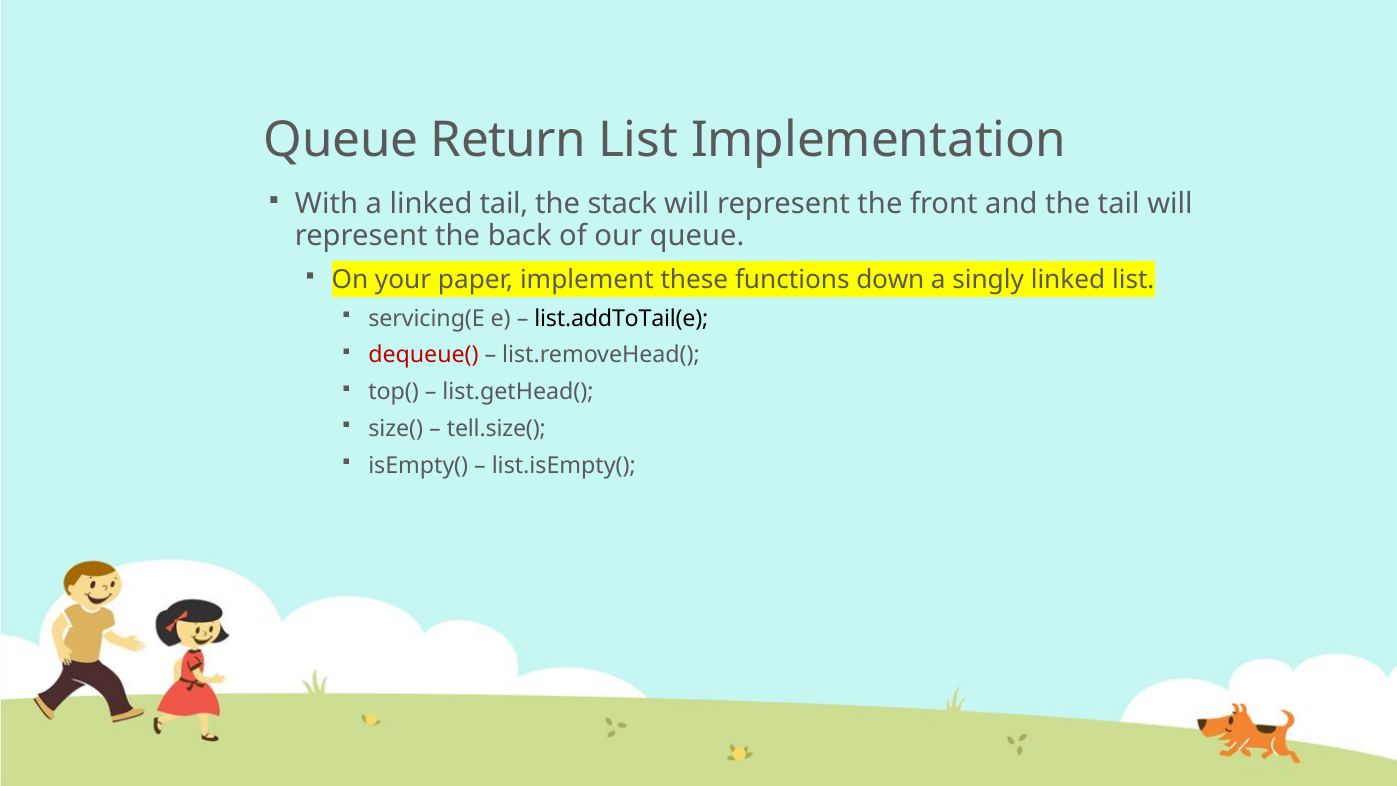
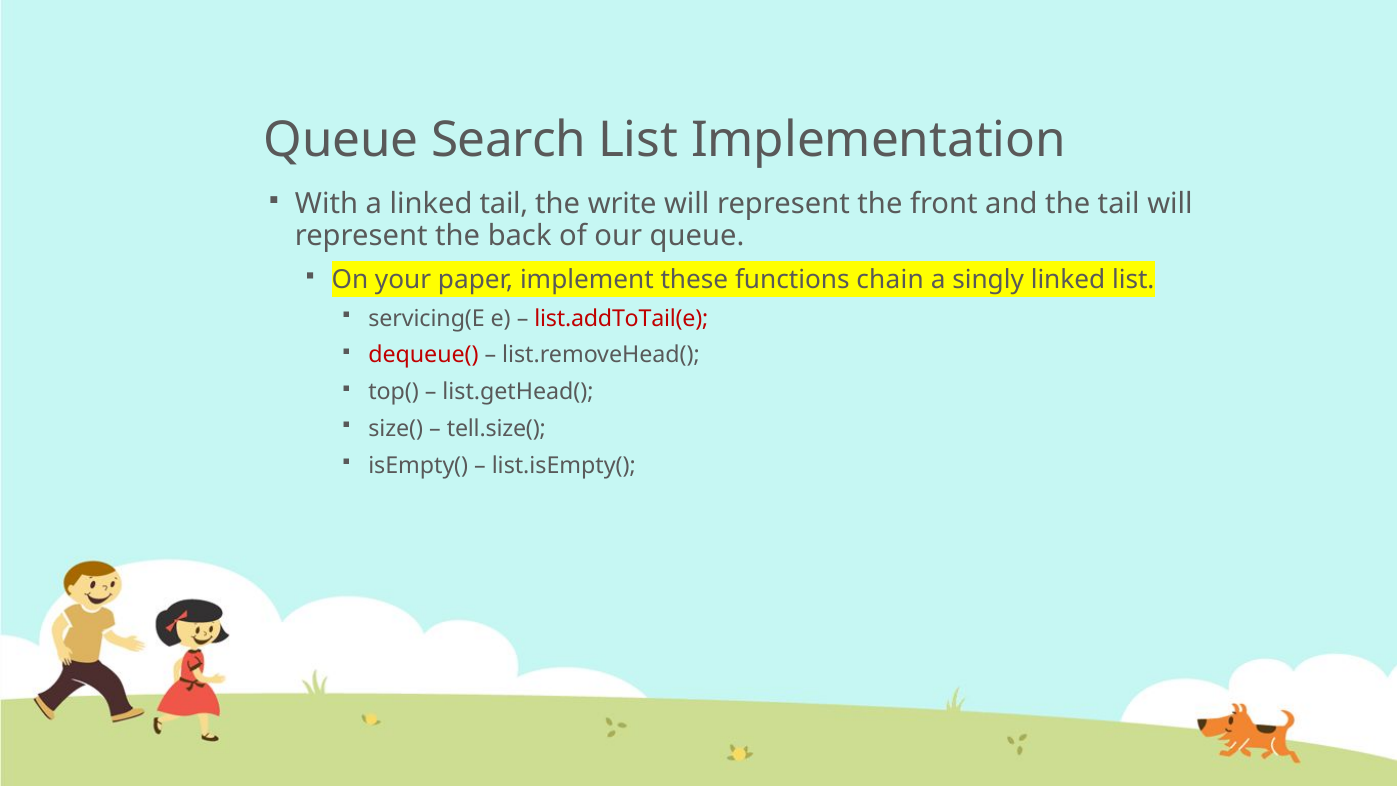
Return: Return -> Search
stack: stack -> write
down: down -> chain
list.addToTail(e colour: black -> red
